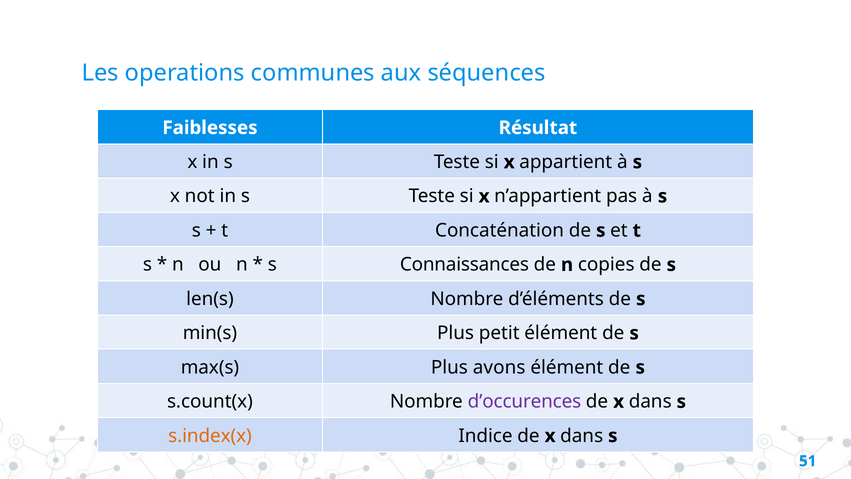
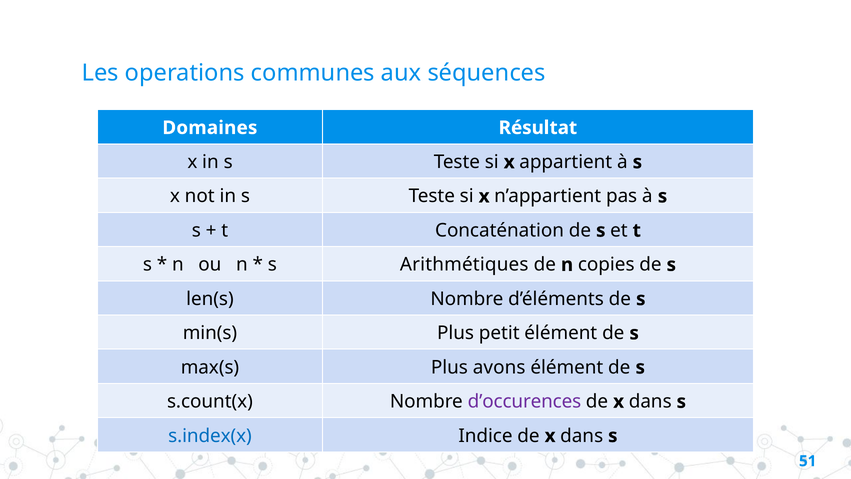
Faiblesses: Faiblesses -> Domaines
Connaissances: Connaissances -> Arithmétiques
s.index(x colour: orange -> blue
